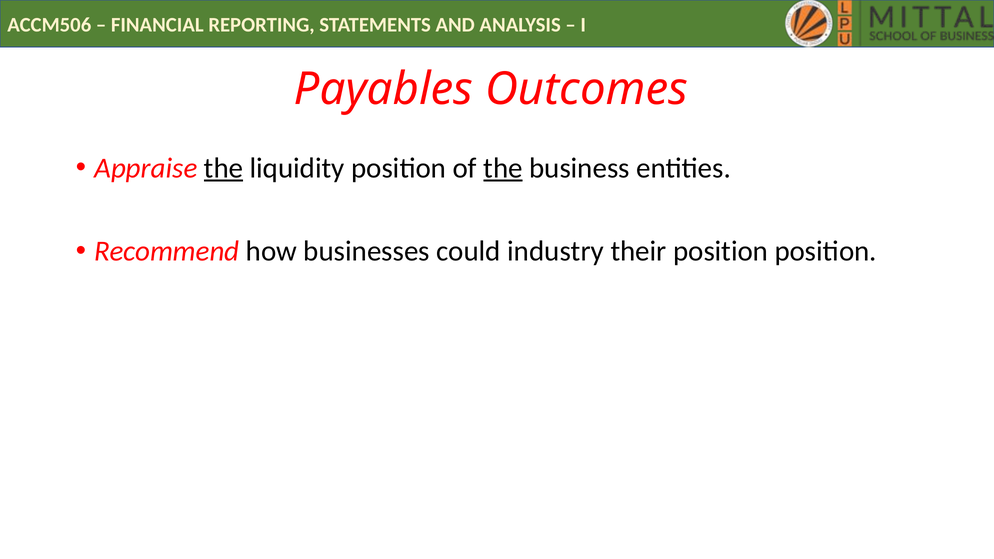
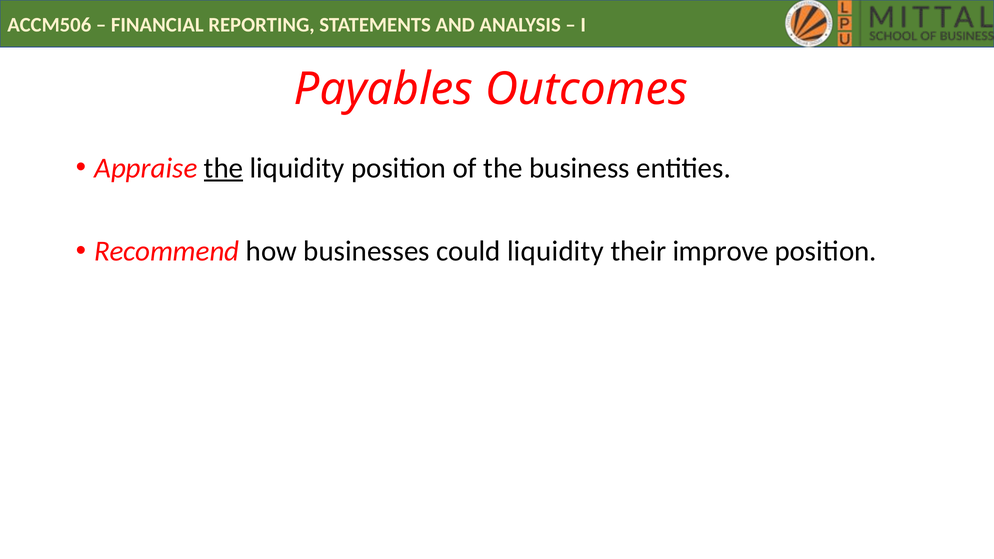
the at (503, 168) underline: present -> none
could industry: industry -> liquidity
their position: position -> improve
